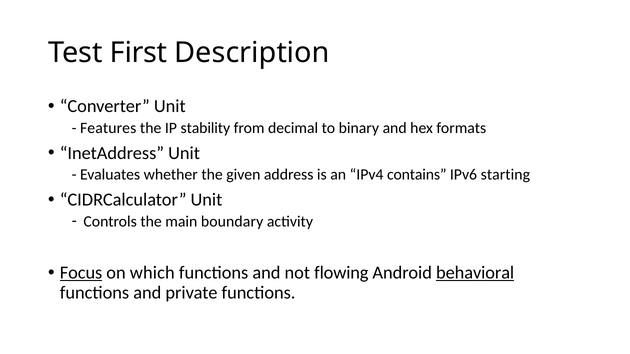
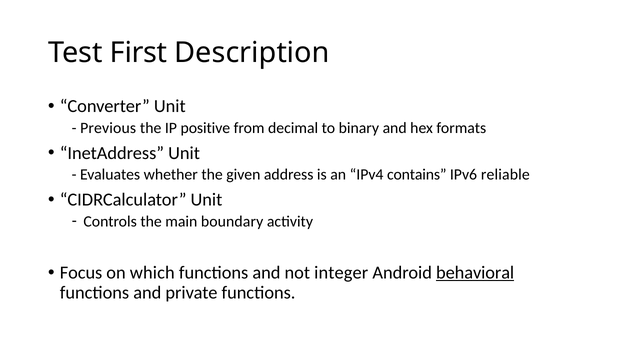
Features: Features -> Previous
stability: stability -> positive
starting: starting -> reliable
Focus underline: present -> none
flowing: flowing -> integer
